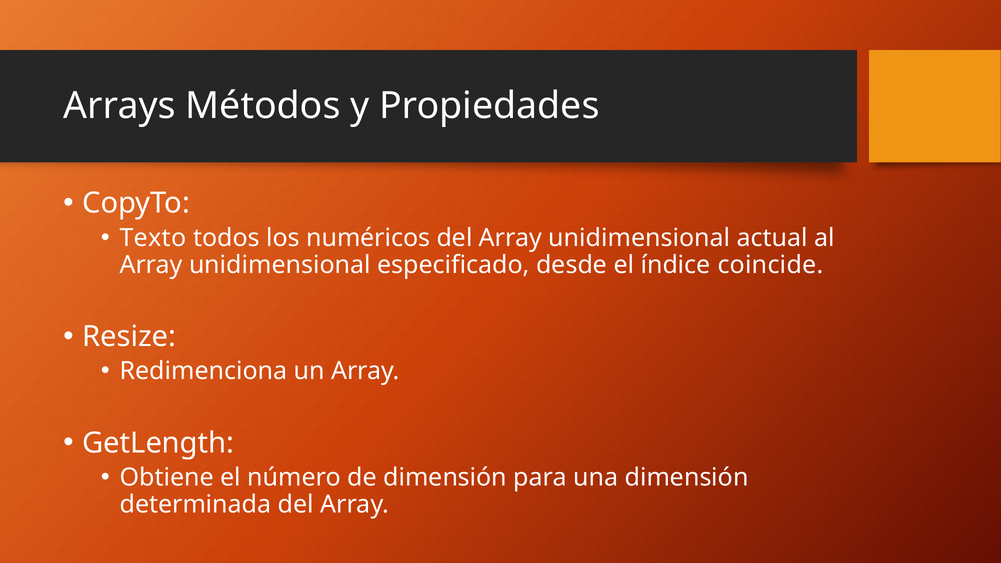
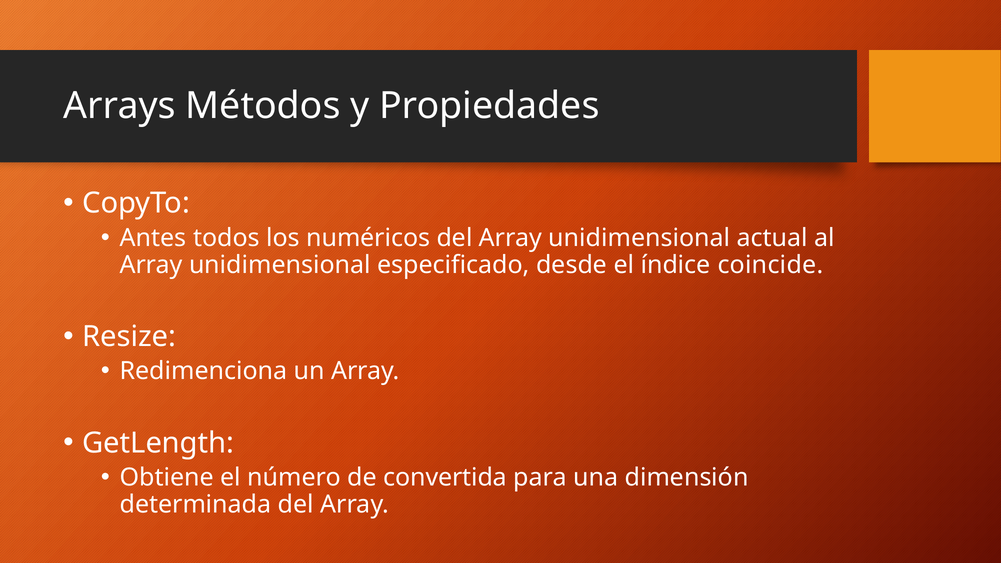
Texto: Texto -> Antes
de dimensión: dimensión -> convertida
